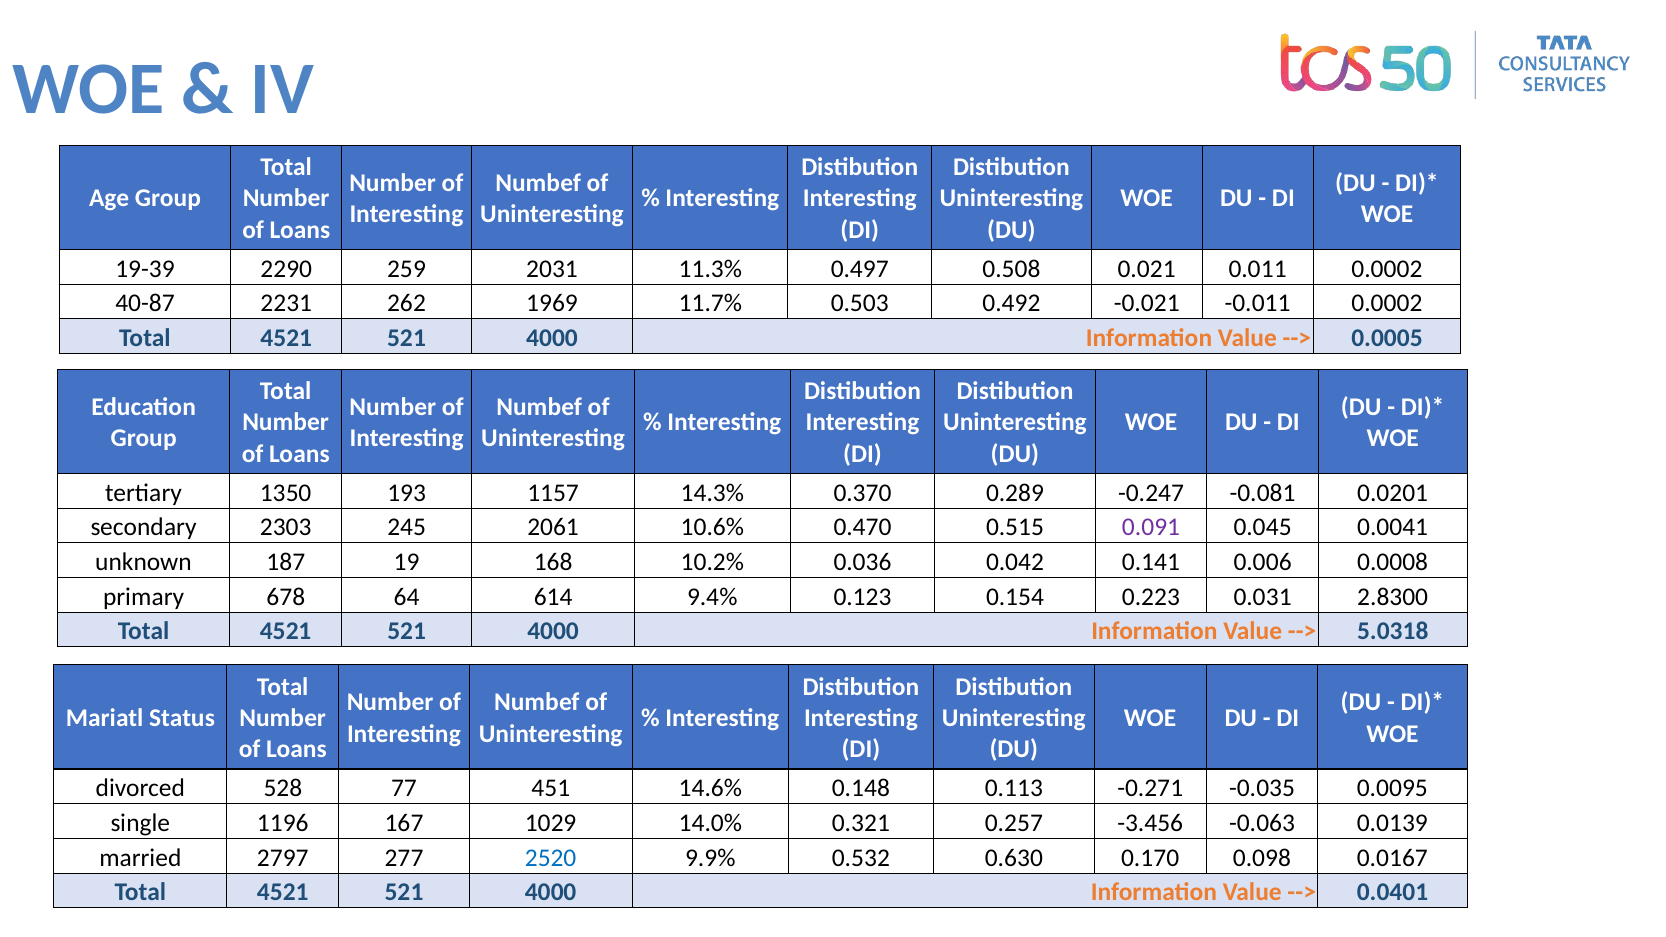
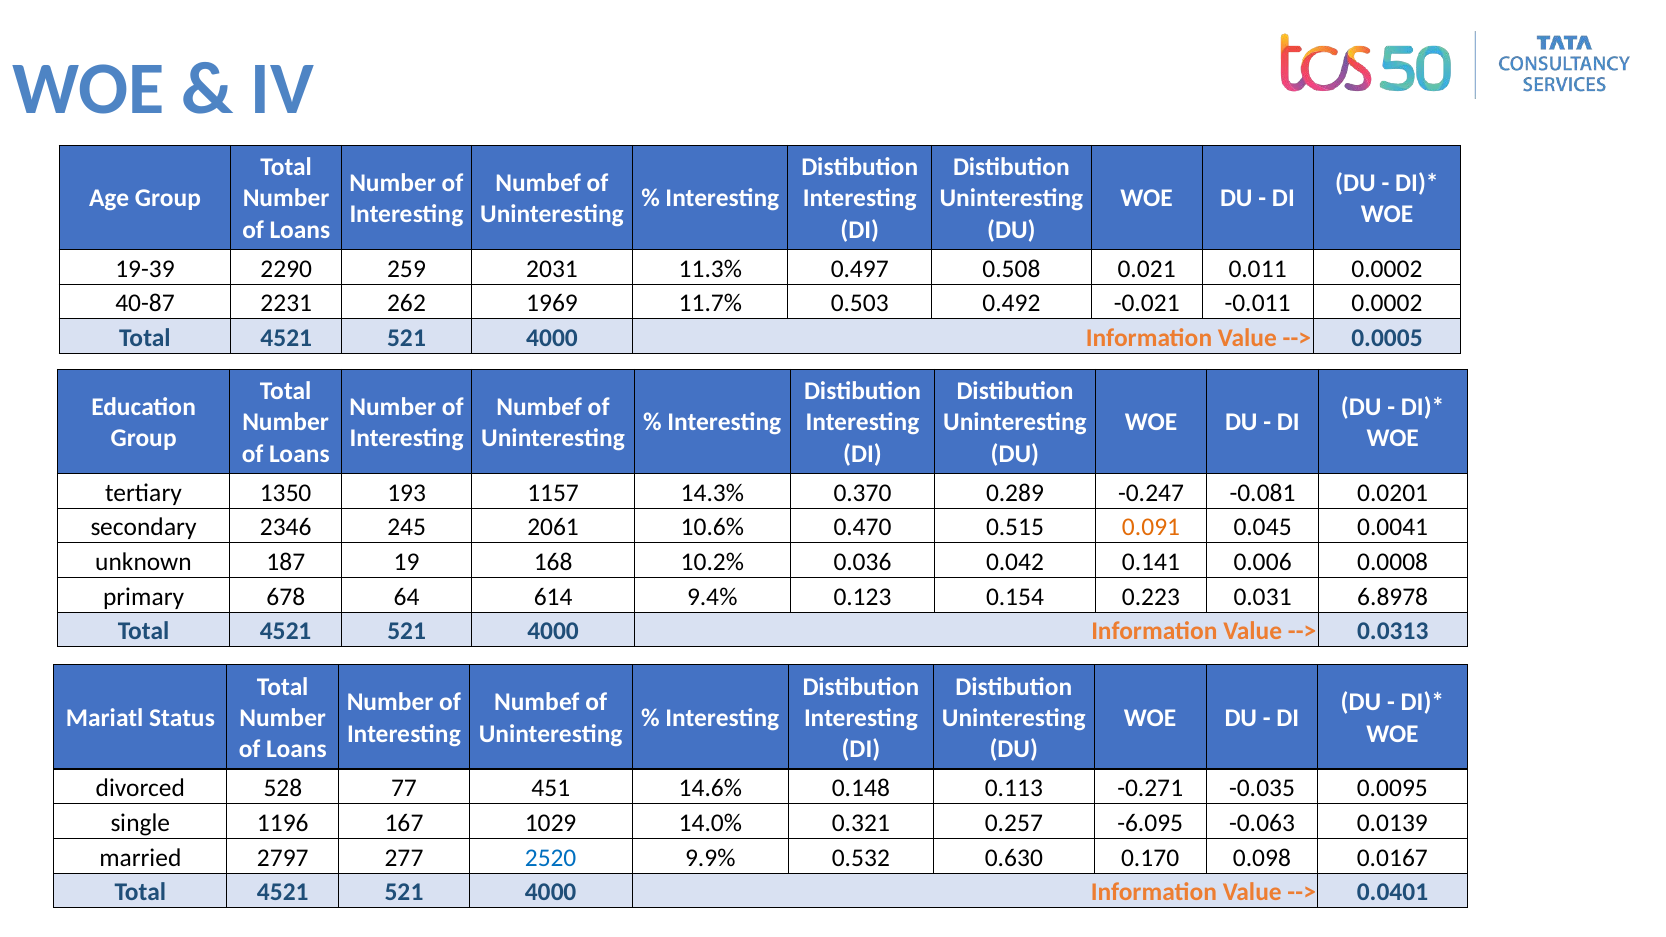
2303: 2303 -> 2346
0.091 colour: purple -> orange
2.8300: 2.8300 -> 6.8978
5.0318: 5.0318 -> 0.0313
-3.456: -3.456 -> -6.095
